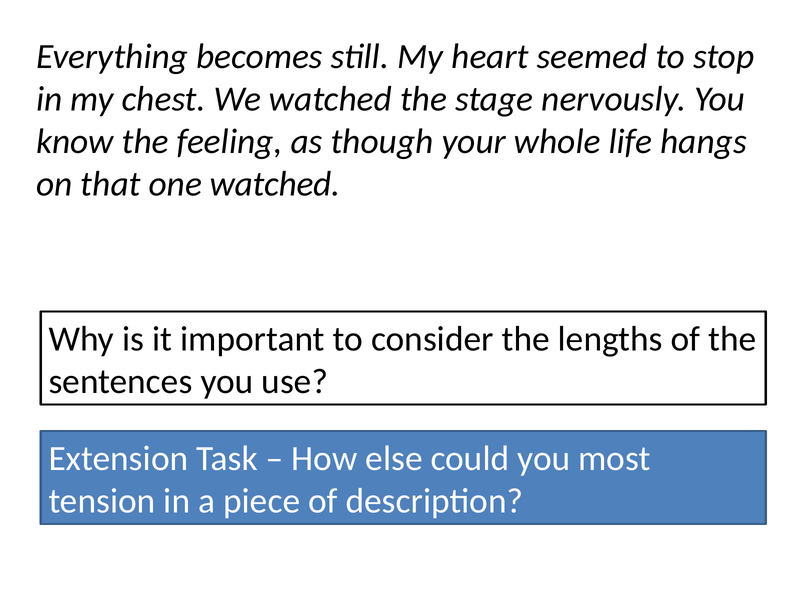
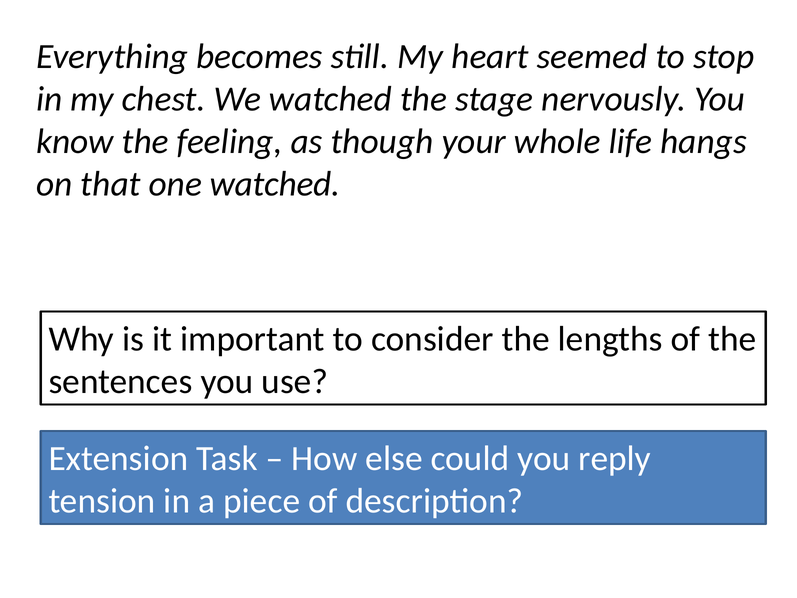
most: most -> reply
